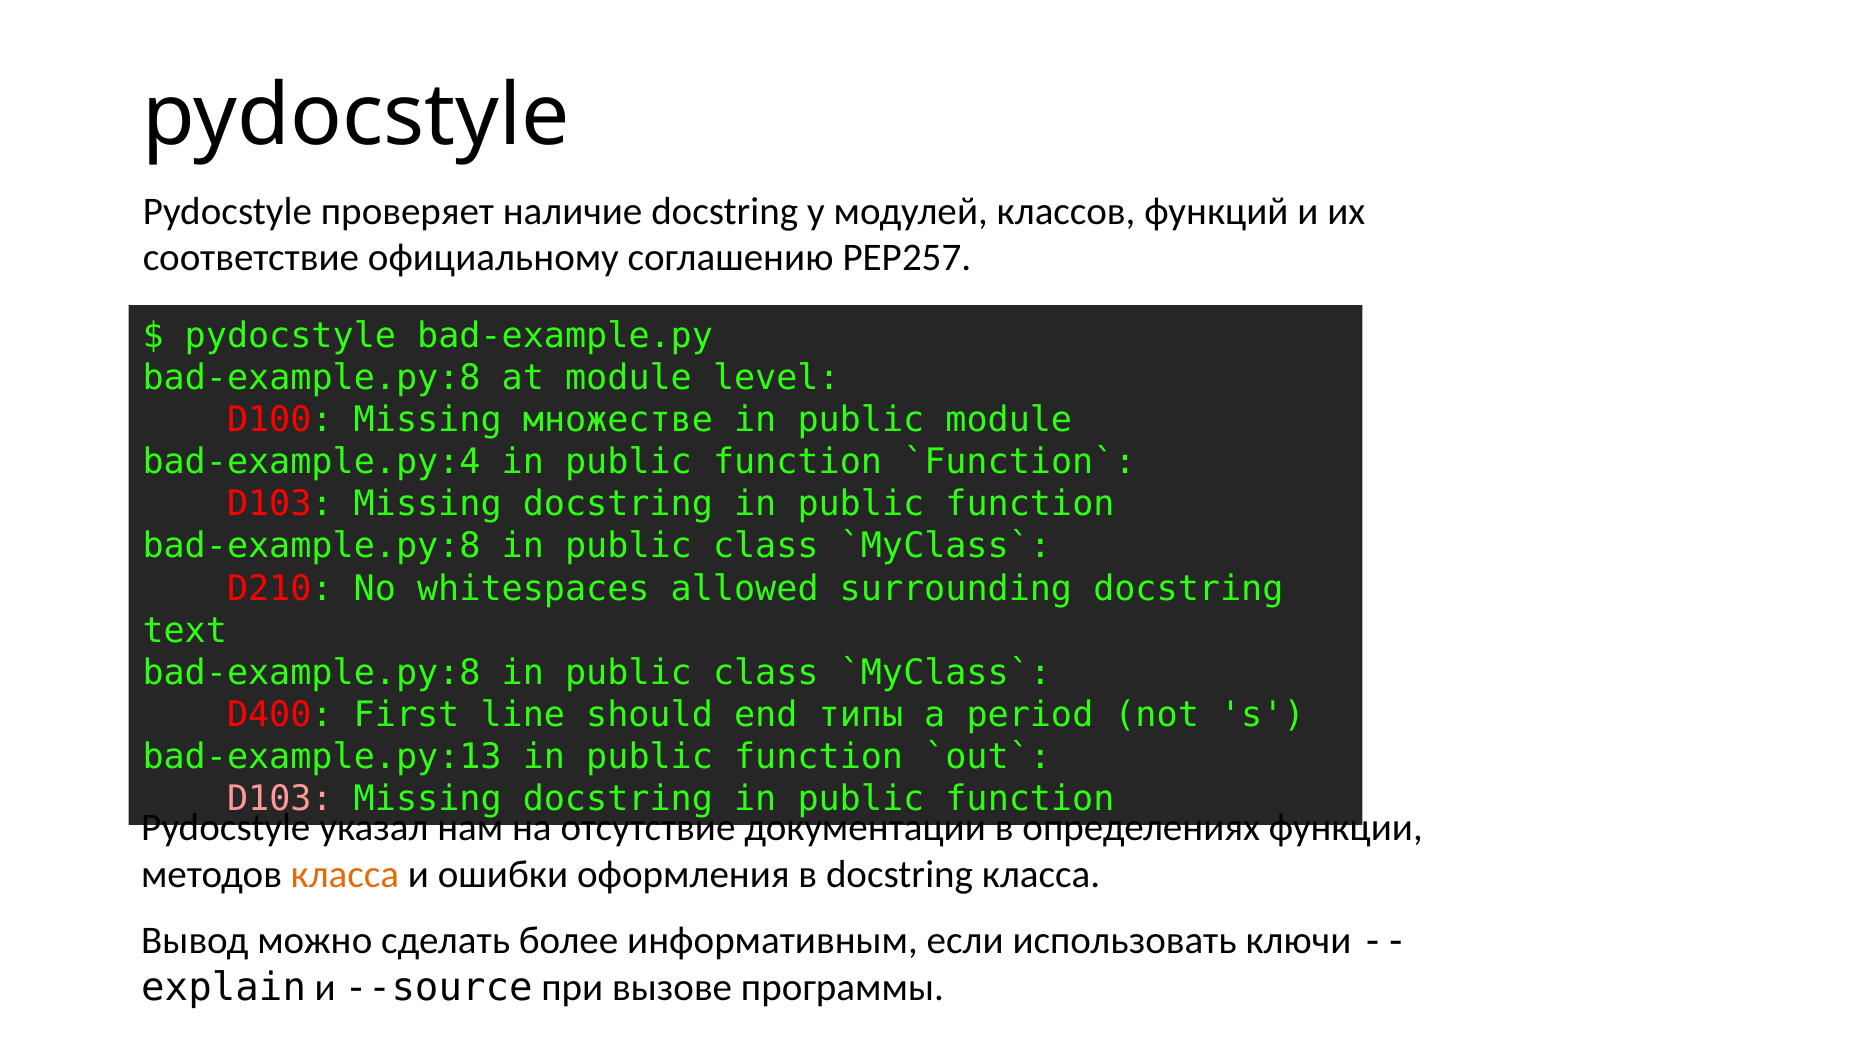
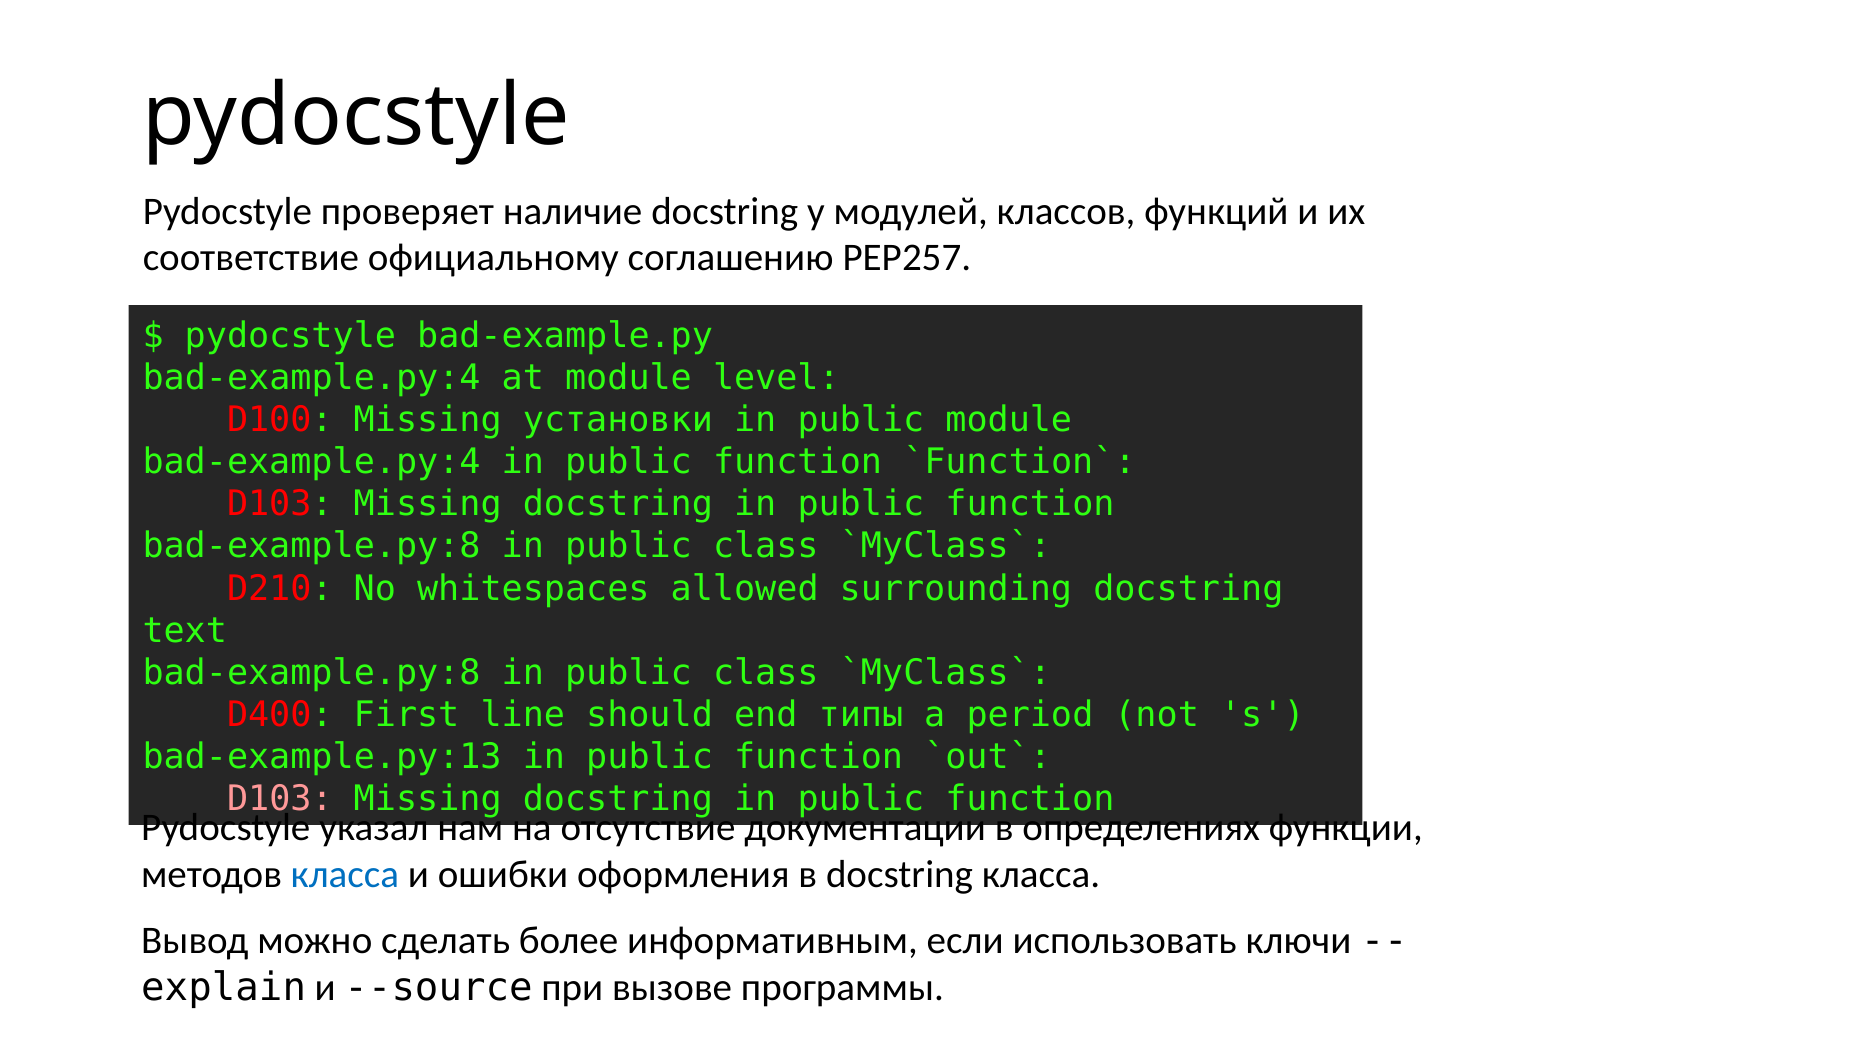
bad-example.py:8 at (312, 378): bad-example.py:8 -> bad-example.py:4
множестве: множестве -> установки
класса at (345, 874) colour: orange -> blue
